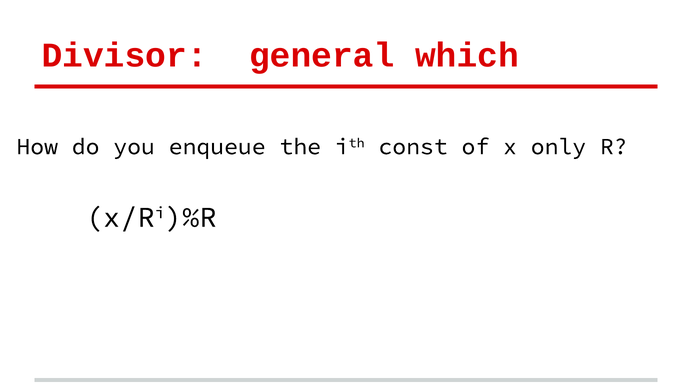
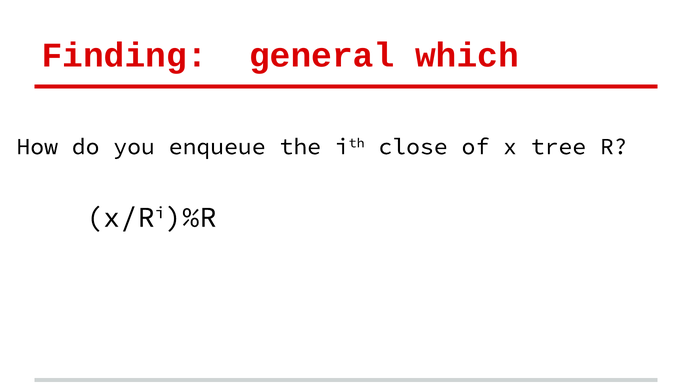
Divisor: Divisor -> Finding
const: const -> close
only: only -> tree
